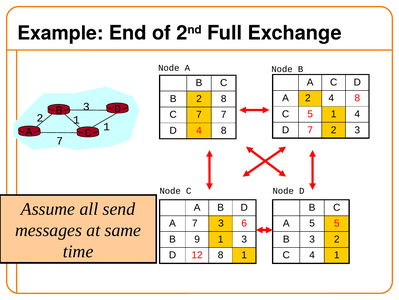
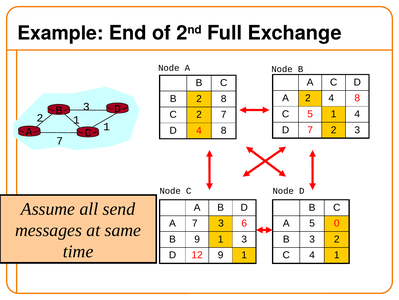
C 7: 7 -> 2
5 5: 5 -> 0
12 8: 8 -> 9
